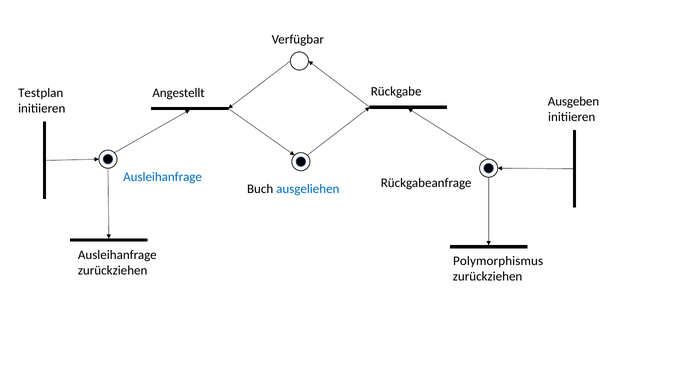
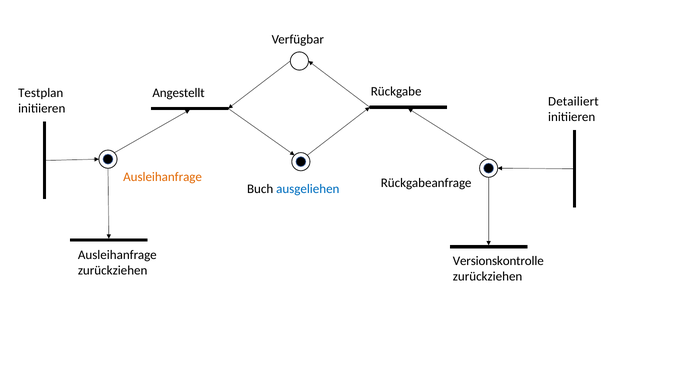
Ausgeben: Ausgeben -> Detailiert
Ausleihanfrage at (163, 177) colour: blue -> orange
Polymorphismus: Polymorphismus -> Versionskontrolle
